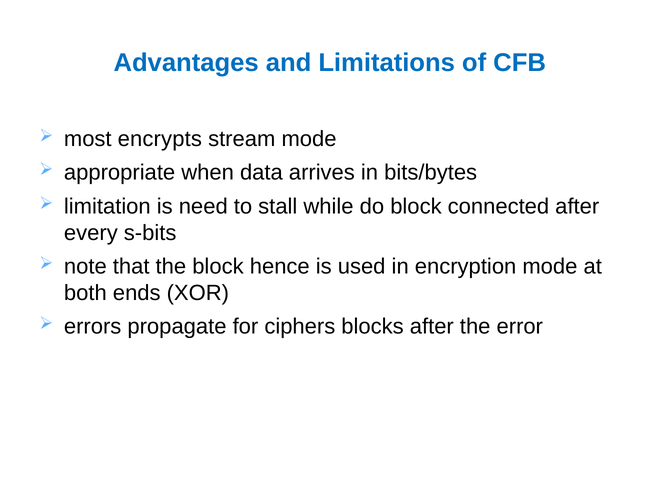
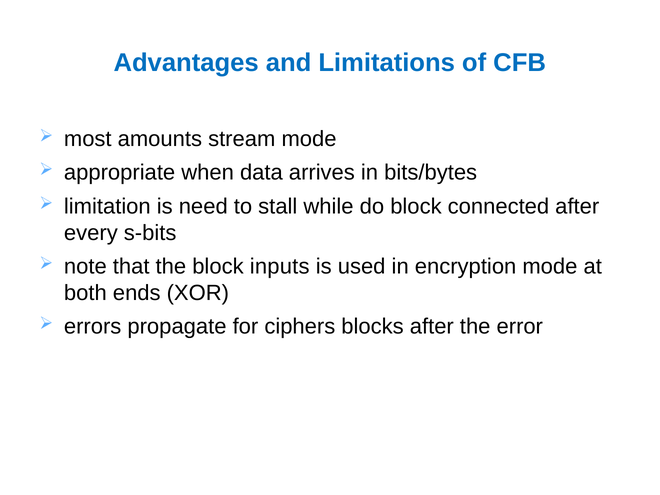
encrypts: encrypts -> amounts
hence: hence -> inputs
